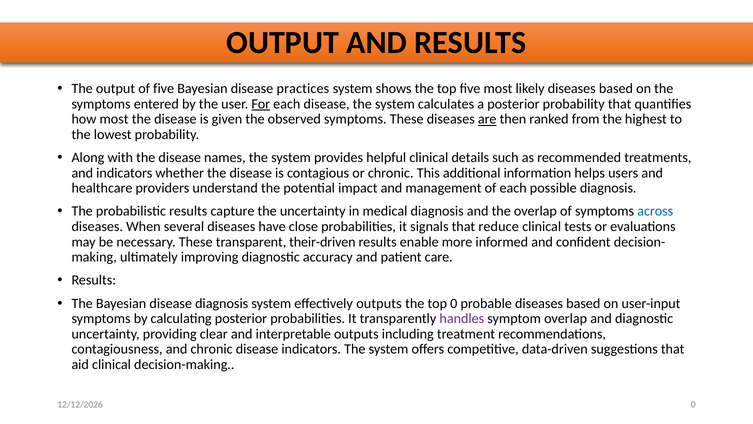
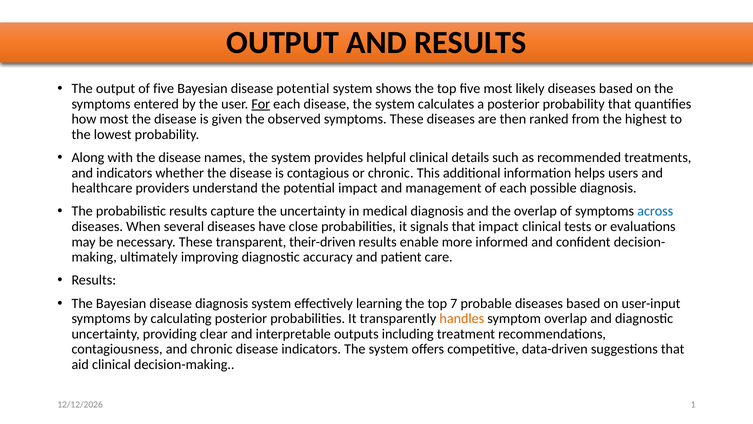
disease practices: practices -> potential
are underline: present -> none
that reduce: reduce -> impact
effectively outputs: outputs -> learning
top 0: 0 -> 7
handles colour: purple -> orange
0 at (693, 404): 0 -> 1
